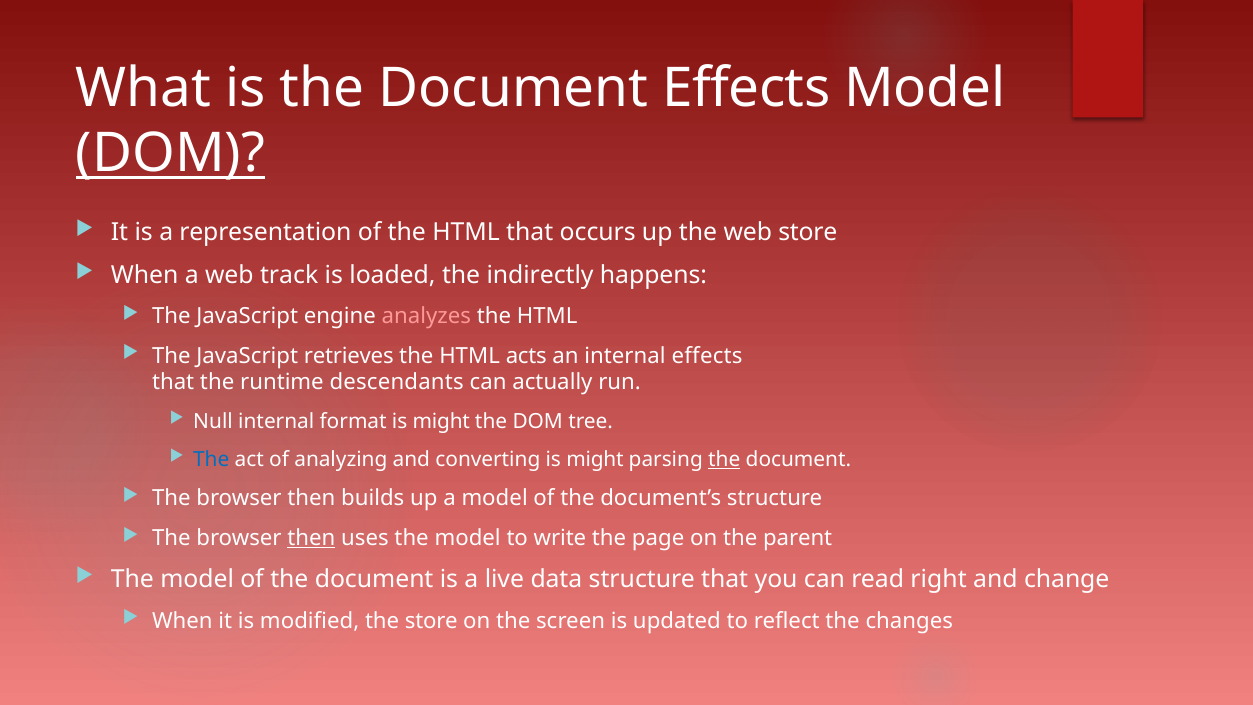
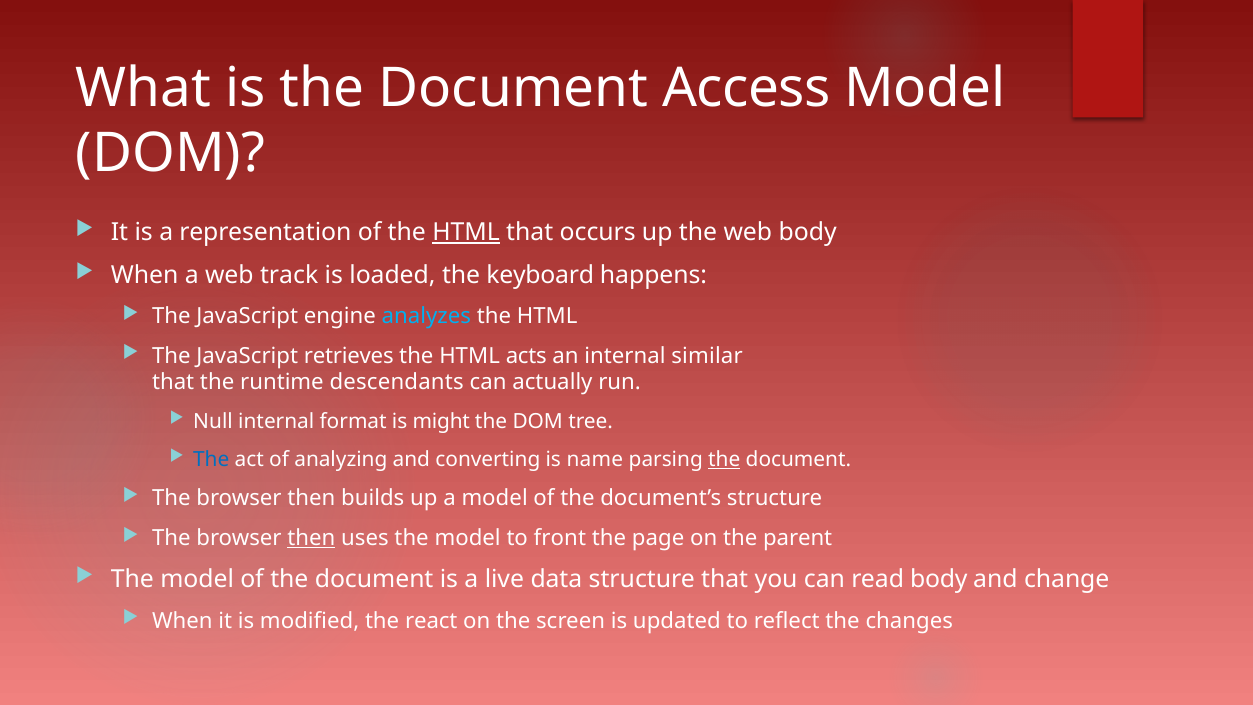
Document Effects: Effects -> Access
DOM at (170, 154) underline: present -> none
HTML at (466, 232) underline: none -> present
web store: store -> body
indirectly: indirectly -> keyboard
analyzes colour: pink -> light blue
internal effects: effects -> similar
converting is might: might -> name
write: write -> front
read right: right -> body
the store: store -> react
